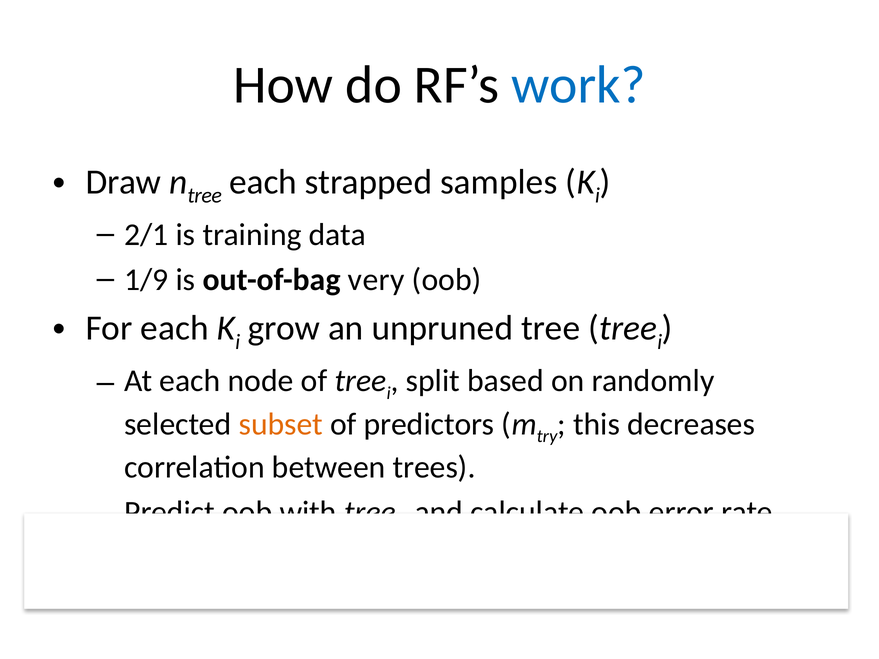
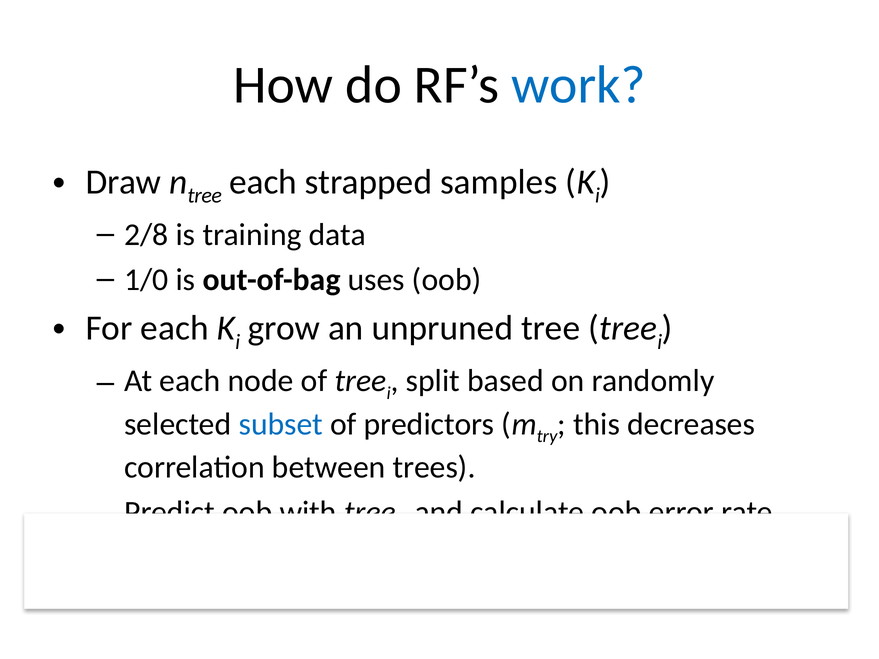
2/1: 2/1 -> 2/8
1/9: 1/9 -> 1/0
very: very -> uses
subset colour: orange -> blue
